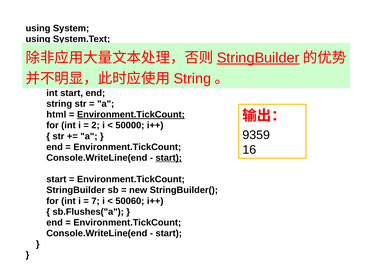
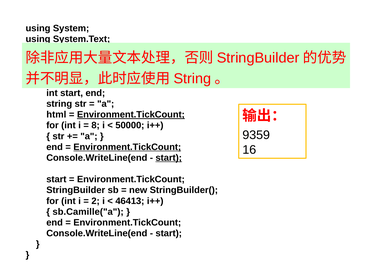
StringBuilder at (258, 58) underline: present -> none
2: 2 -> 8
Environment.TickCount at (127, 147) underline: none -> present
7: 7 -> 2
50060: 50060 -> 46413
sb.Flushes("a: sb.Flushes("a -> sb.Camille("a
